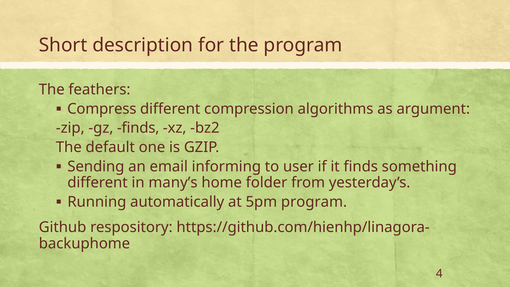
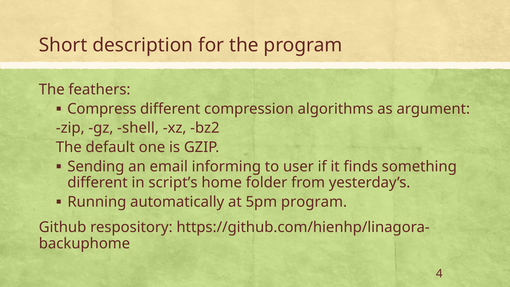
gz finds: finds -> shell
many’s: many’s -> script’s
